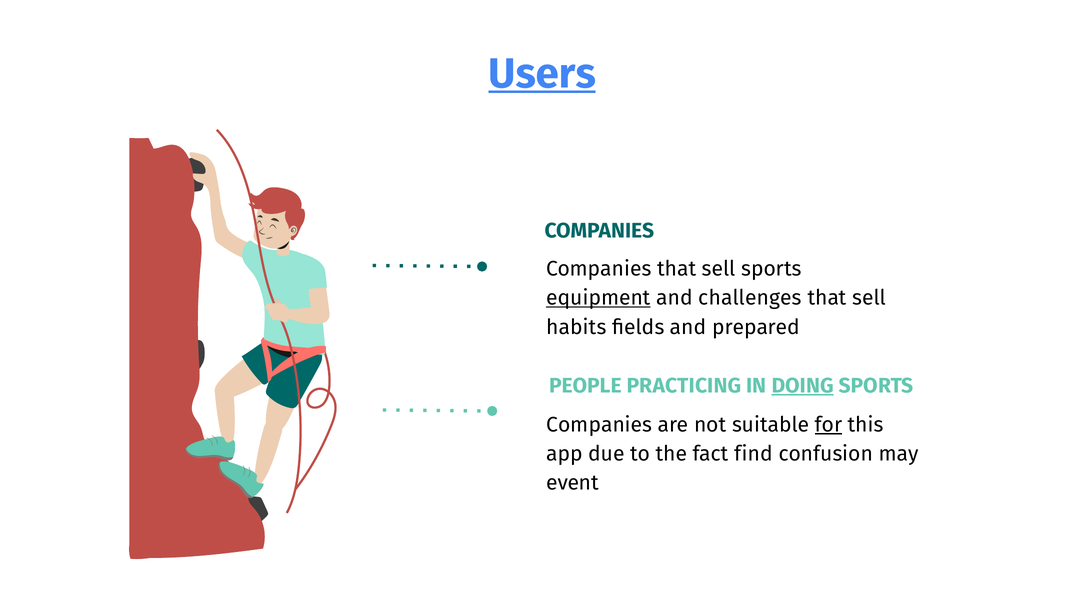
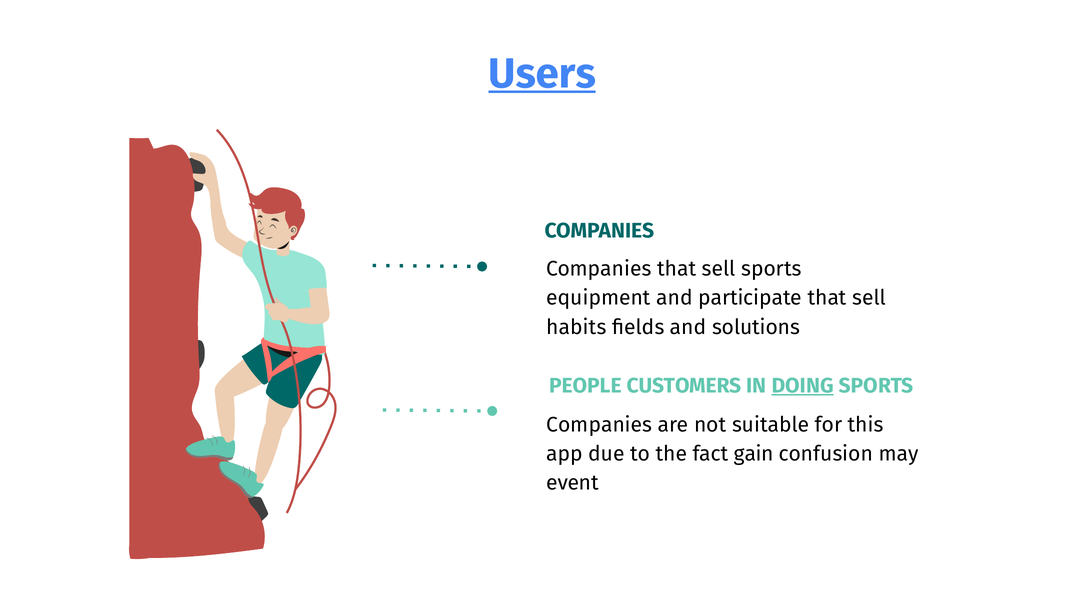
equipment underline: present -> none
challenges: challenges -> participate
prepared: prepared -> solutions
PRACTICING: PRACTICING -> CUSTOMERS
for underline: present -> none
find: find -> gain
